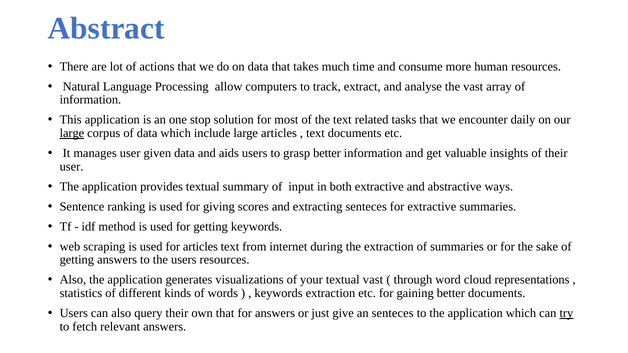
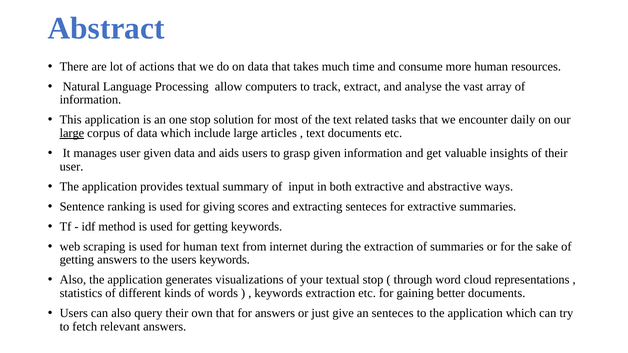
grasp better: better -> given
for articles: articles -> human
users resources: resources -> keywords
textual vast: vast -> stop
try underline: present -> none
